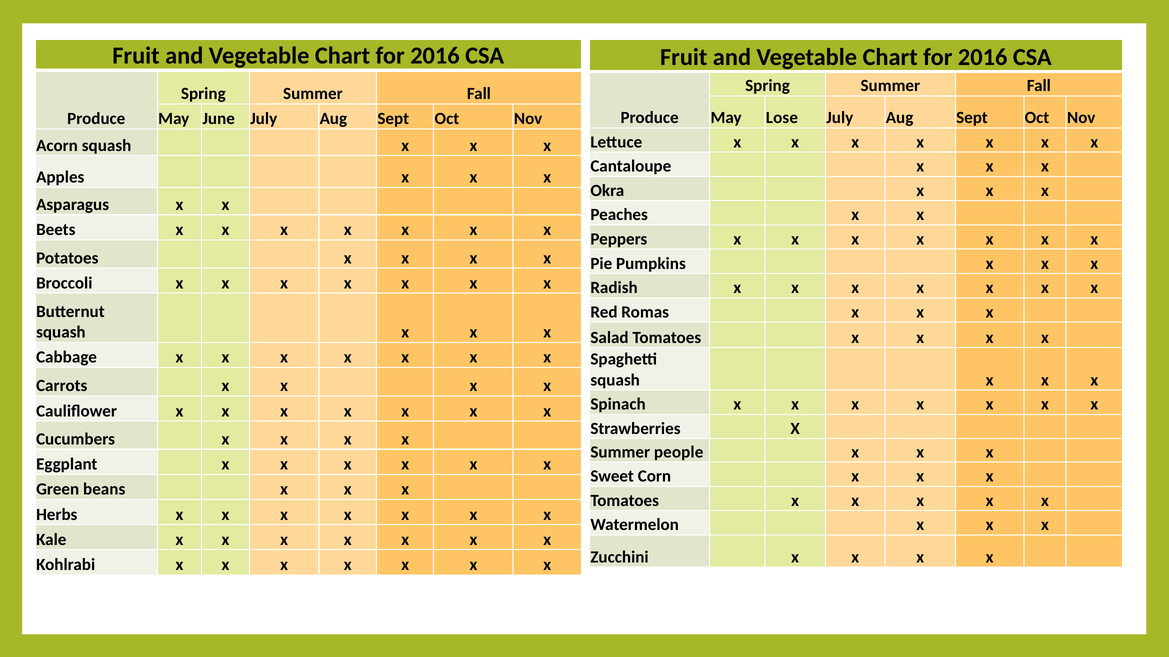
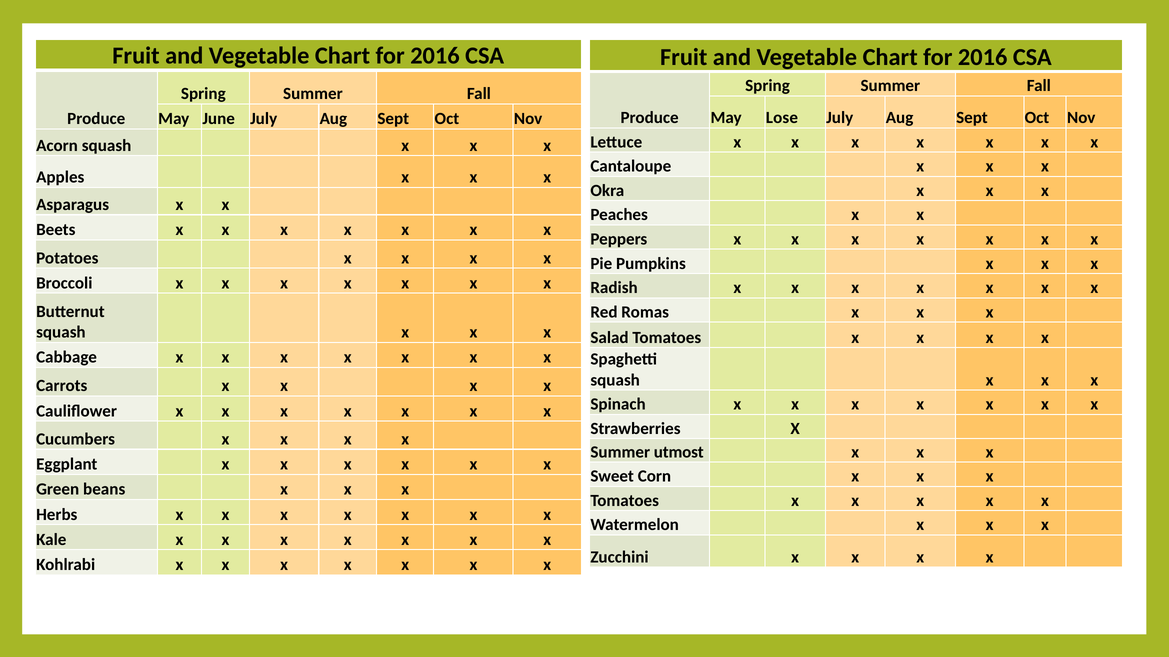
people: people -> utmost
